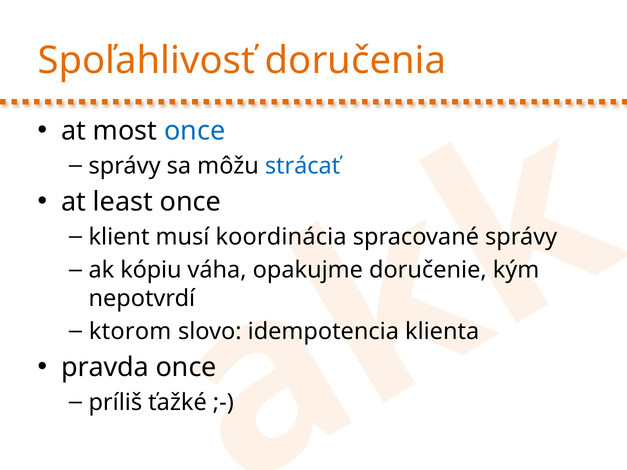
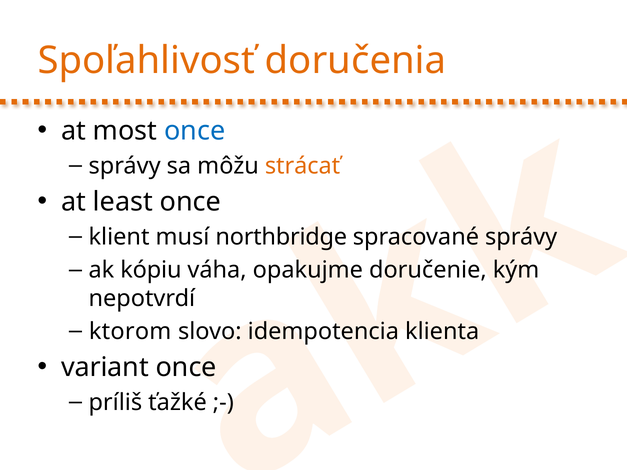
strácať colour: blue -> orange
koordinácia: koordinácia -> northbridge
pravda: pravda -> variant
